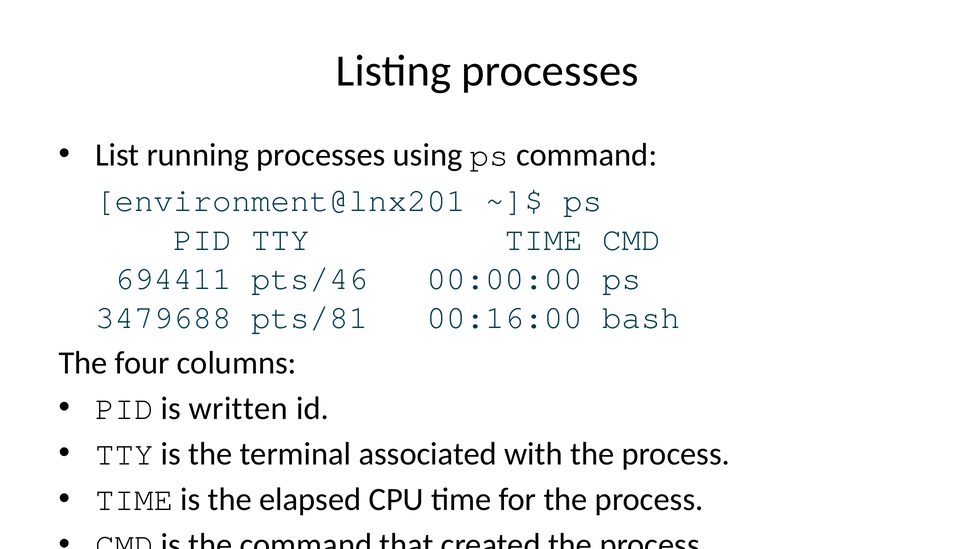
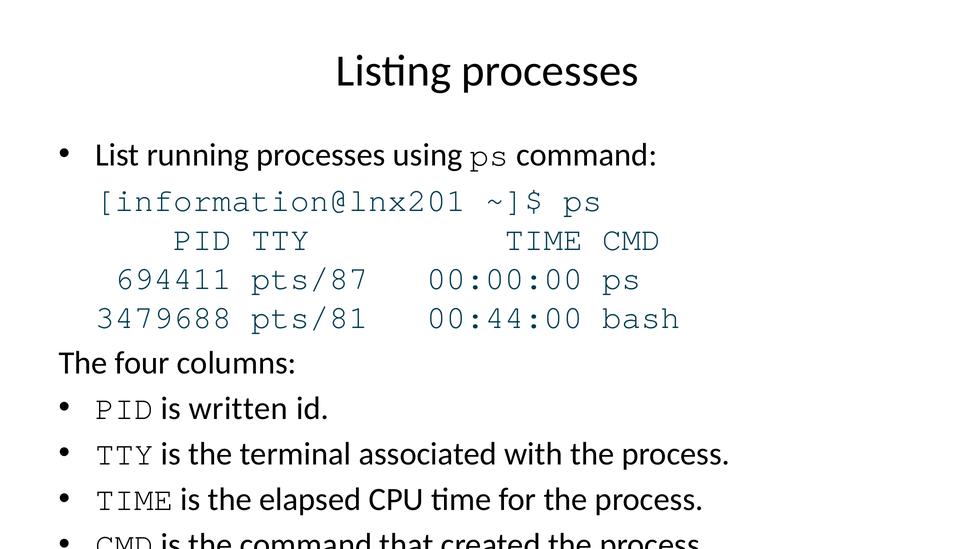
environment@lnx201: environment@lnx201 -> information@lnx201
pts/46: pts/46 -> pts/87
00:16:00: 00:16:00 -> 00:44:00
